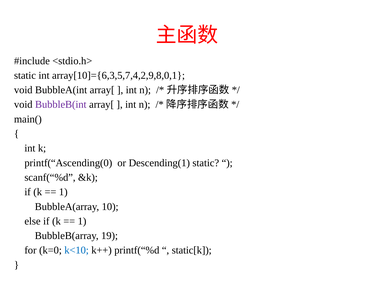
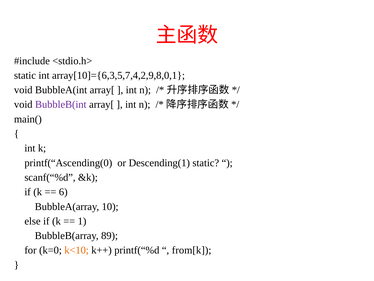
1 at (63, 192): 1 -> 6
19: 19 -> 89
k<10 colour: blue -> orange
static[k: static[k -> from[k
